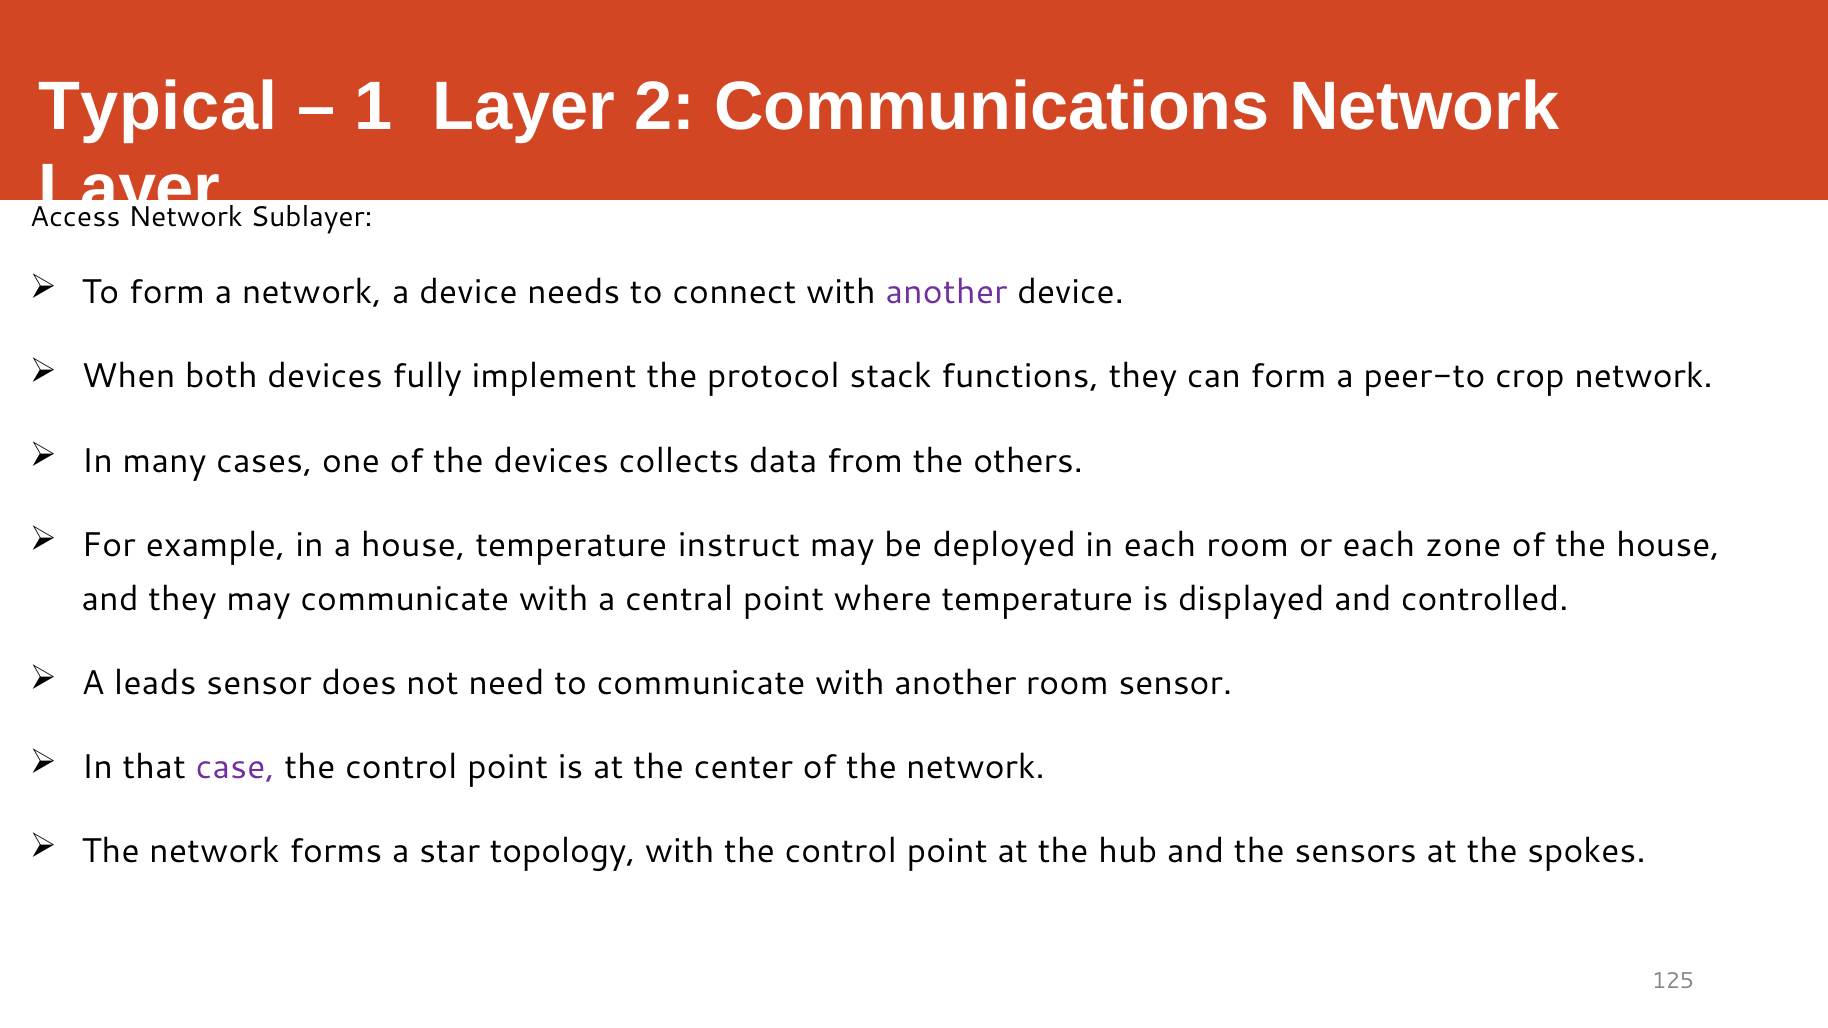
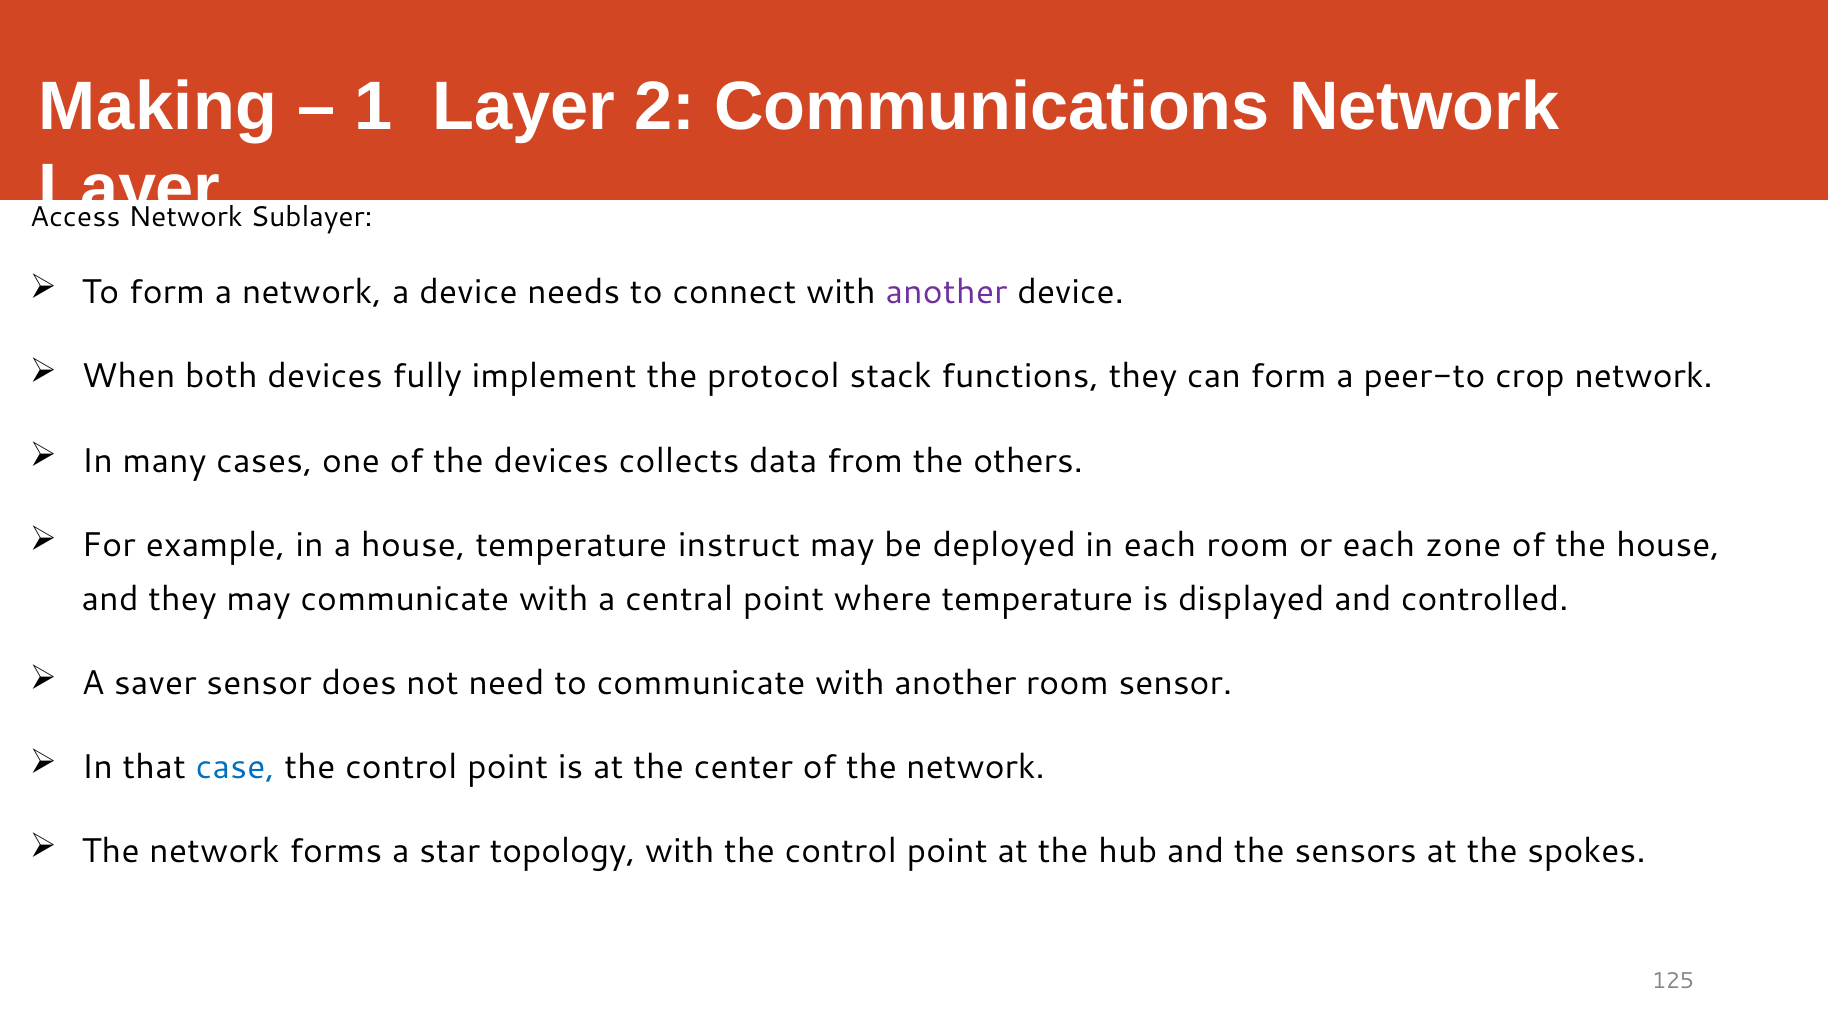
Typical: Typical -> Making
leads: leads -> saver
case colour: purple -> blue
